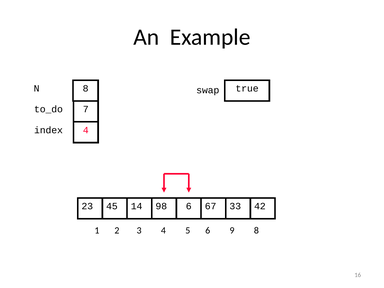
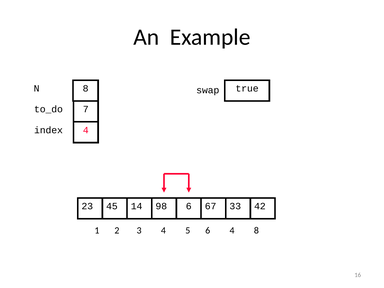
6 9: 9 -> 4
